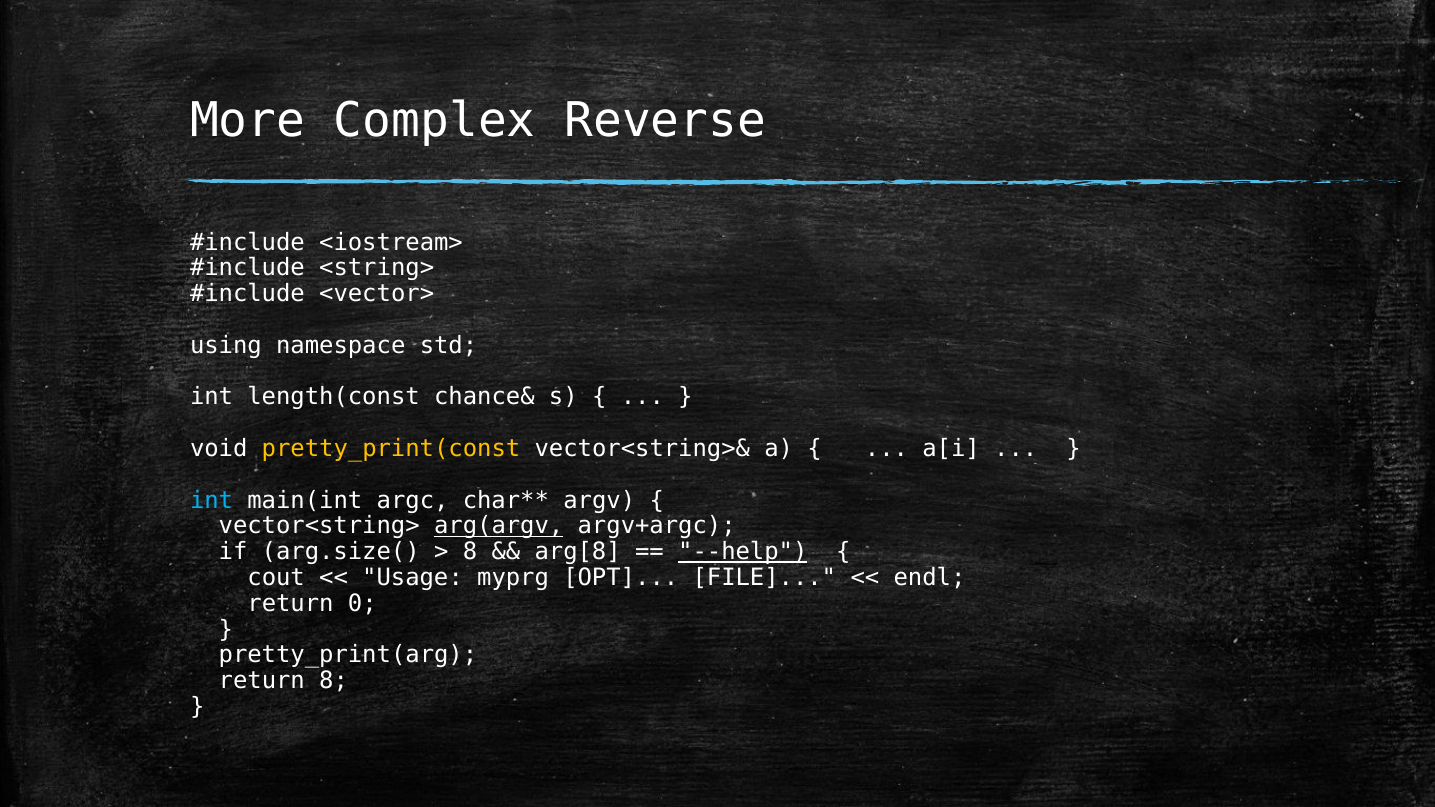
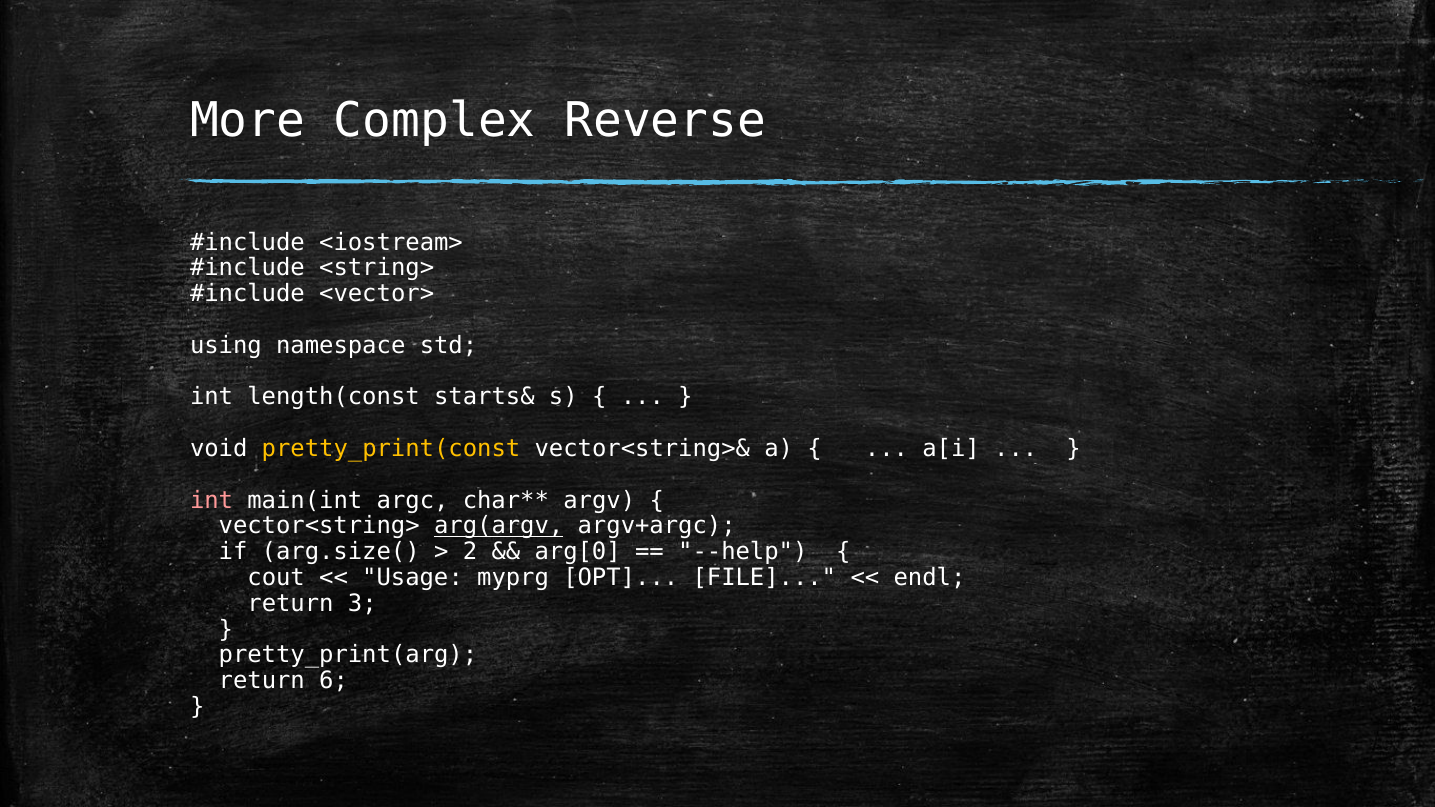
chance&: chance& -> starts&
int at (212, 501) colour: light blue -> pink
8 at (470, 552): 8 -> 2
arg[8: arg[8 -> arg[0
--help underline: present -> none
0: 0 -> 3
return 8: 8 -> 6
